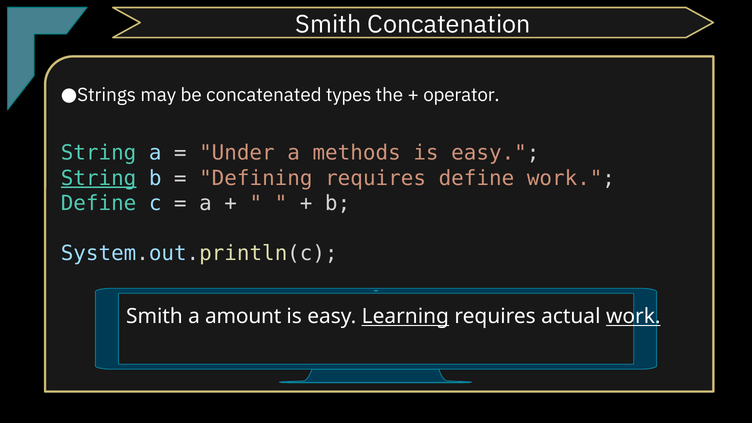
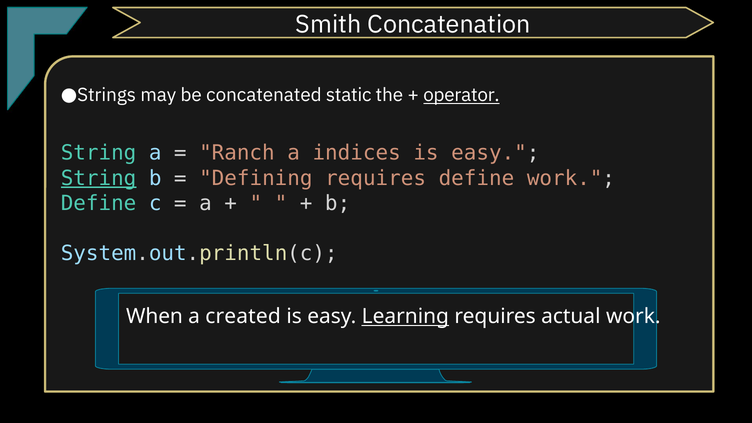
types: types -> static
operator underline: none -> present
Under: Under -> Ranch
methods: methods -> indices
Smith at (154, 317): Smith -> When
amount: amount -> created
work at (633, 317) underline: present -> none
